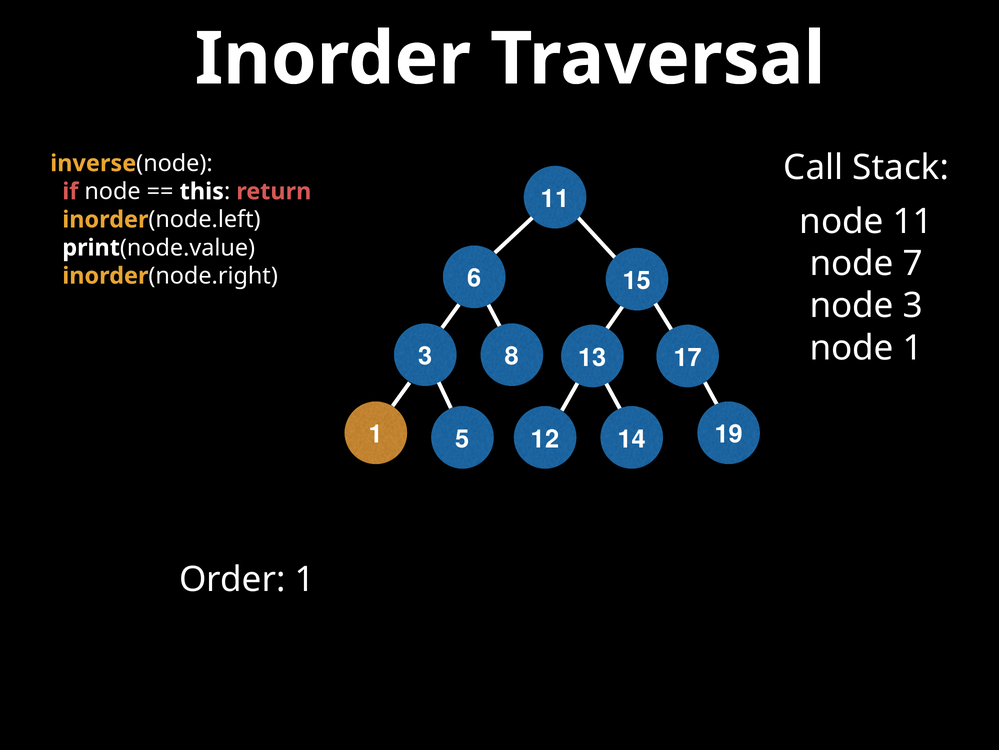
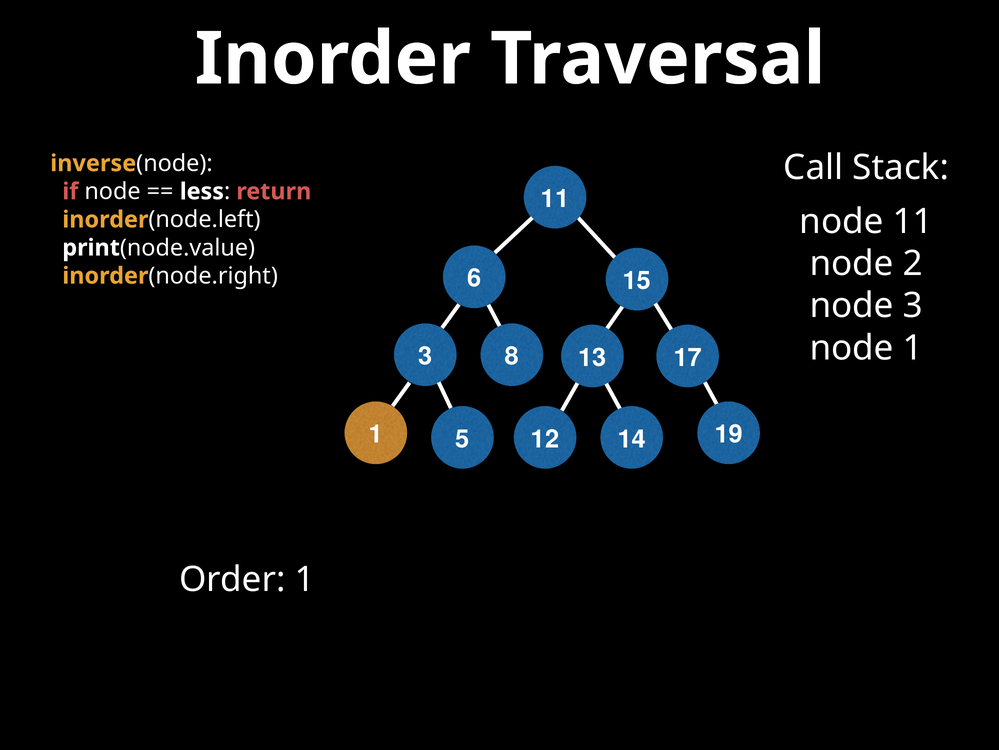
this: this -> less
7: 7 -> 2
